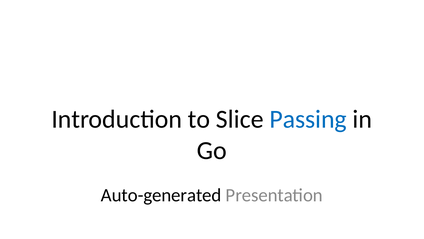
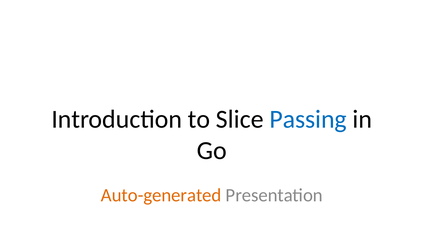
Auto-generated colour: black -> orange
